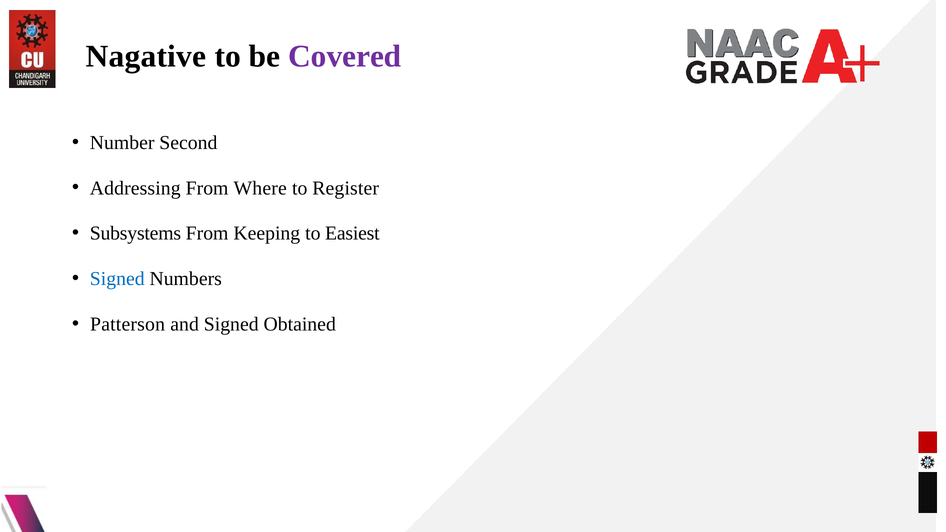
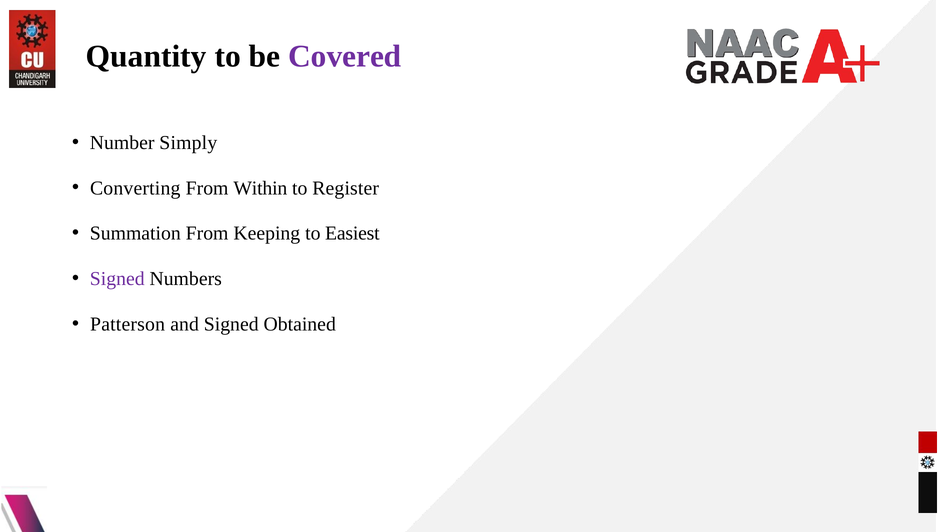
Nagative: Nagative -> Quantity
Second: Second -> Simply
Addressing: Addressing -> Converting
Where: Where -> Within
Subsystems: Subsystems -> Summation
Signed at (117, 279) colour: blue -> purple
